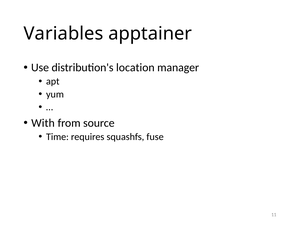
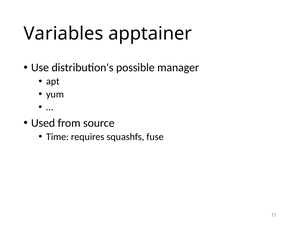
location: location -> possible
With: With -> Used
